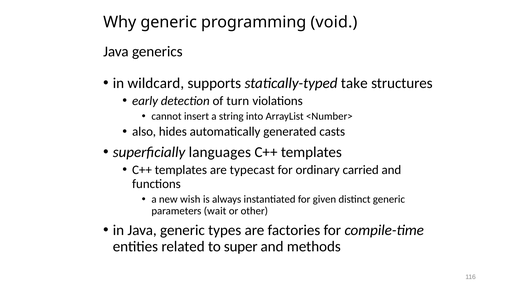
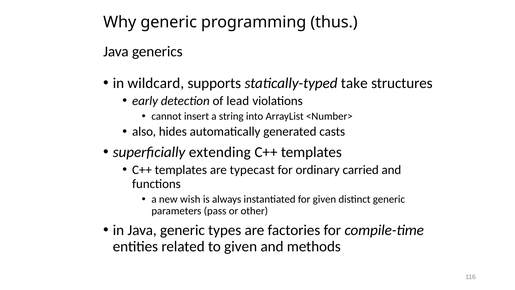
void: void -> thus
turn: turn -> lead
languages: languages -> extending
wait: wait -> pass
to super: super -> given
